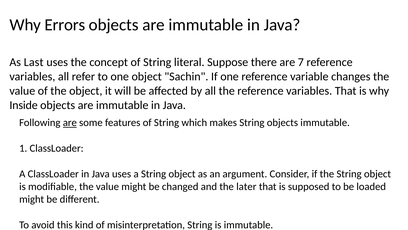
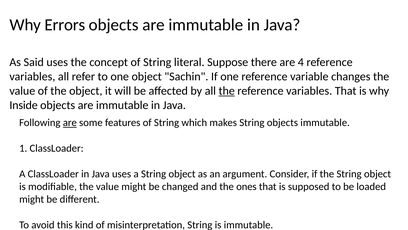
Last: Last -> Said
7: 7 -> 4
the at (227, 91) underline: none -> present
later: later -> ones
